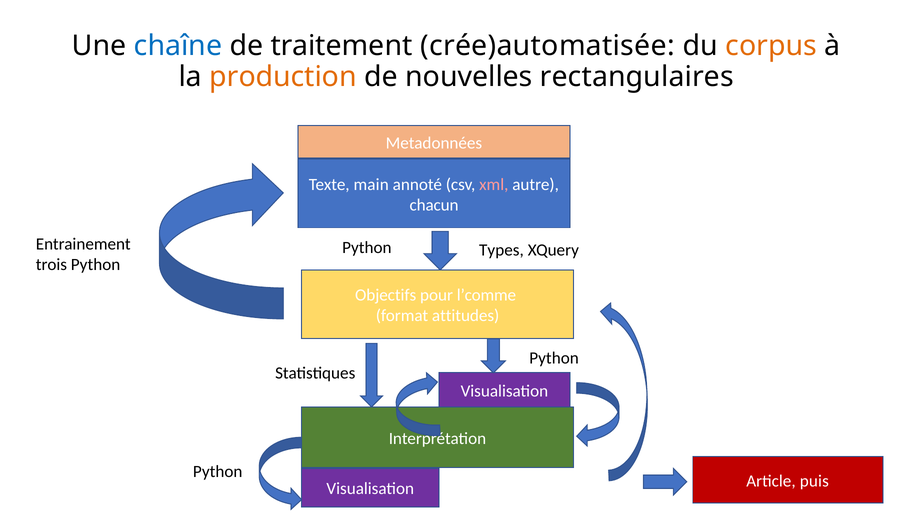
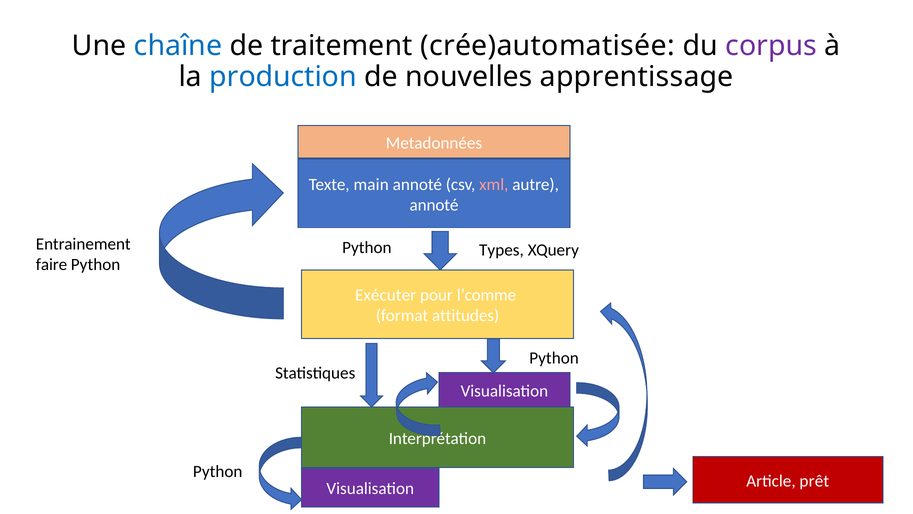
corpus colour: orange -> purple
production colour: orange -> blue
rectangulaires: rectangulaires -> apprentissage
chacun at (434, 205): chacun -> annoté
trois: trois -> faire
Objectifs: Objectifs -> Exécuter
puis: puis -> prêt
